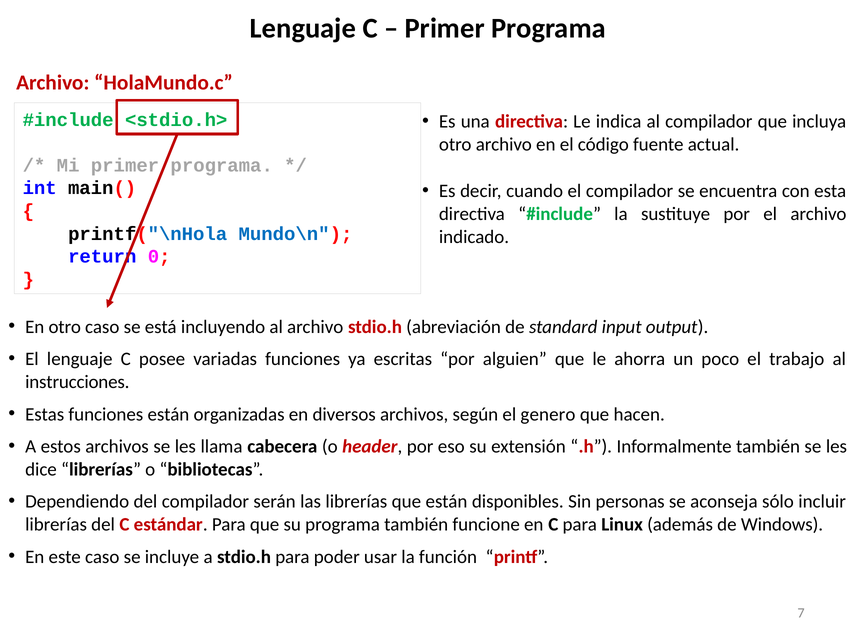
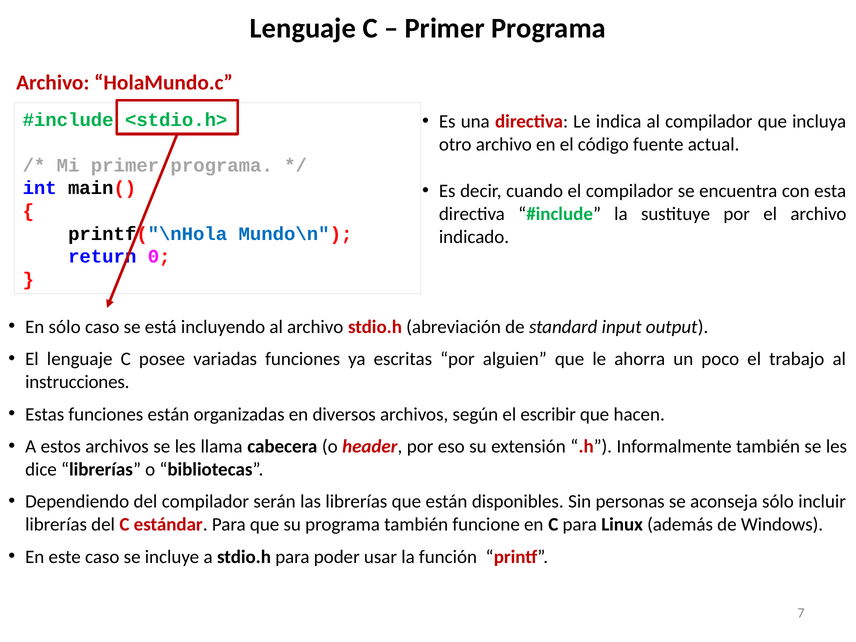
En otro: otro -> sólo
genero: genero -> escribir
